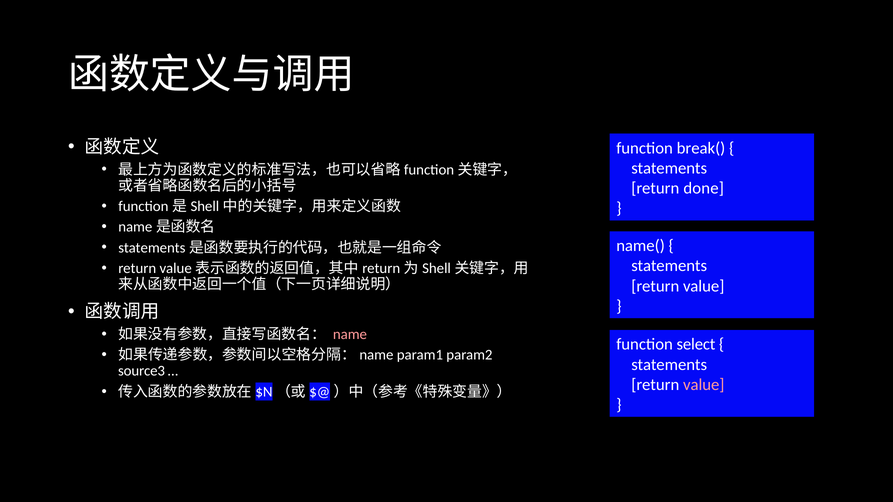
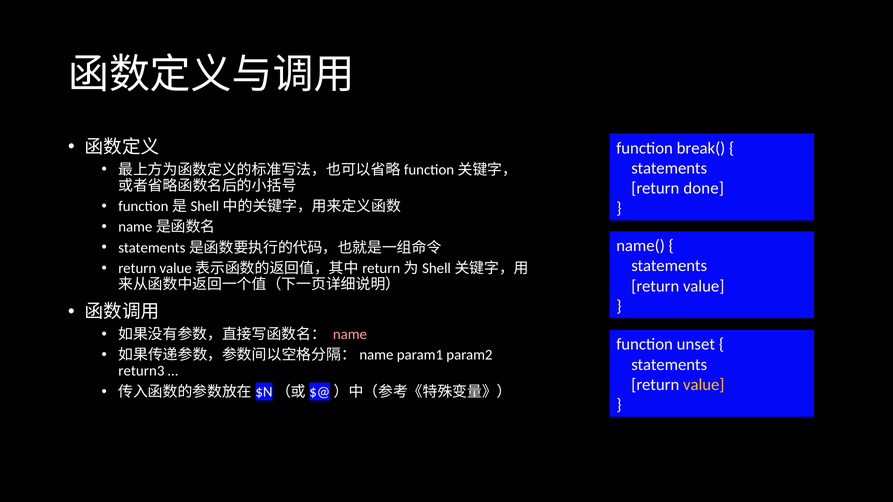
select: select -> unset
source3: source3 -> return3
value at (704, 385) colour: pink -> yellow
